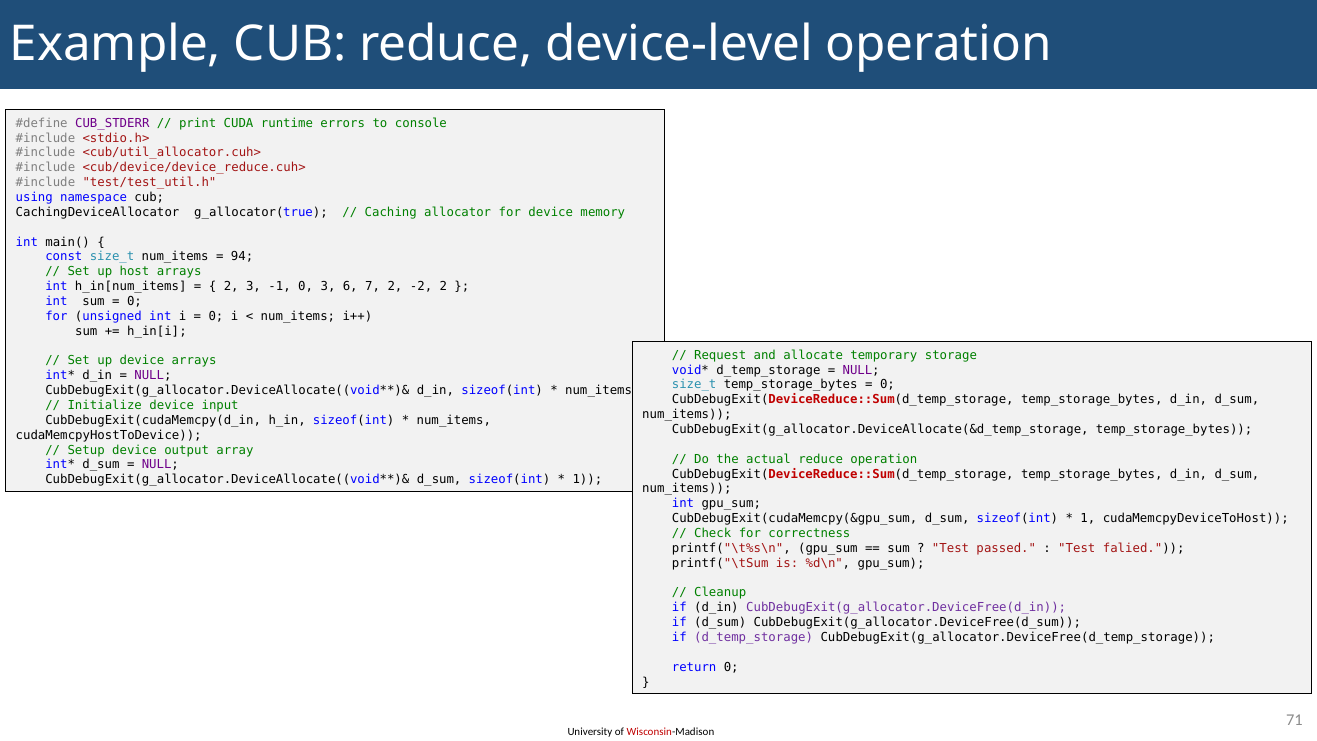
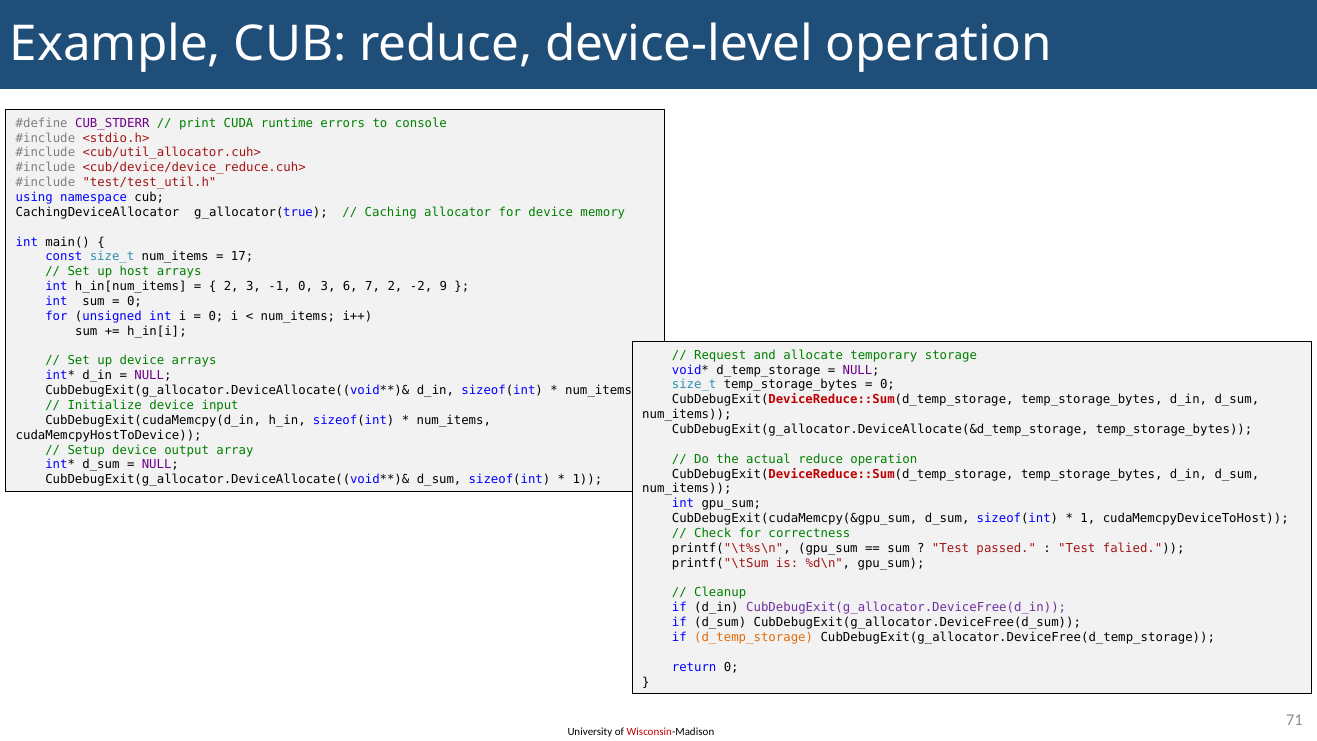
94: 94 -> 17
-2 2: 2 -> 9
d_temp_storage at (754, 637) colour: purple -> orange
